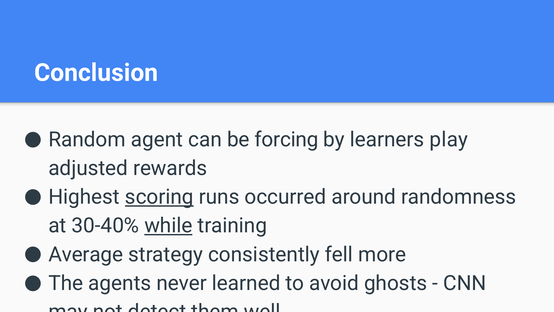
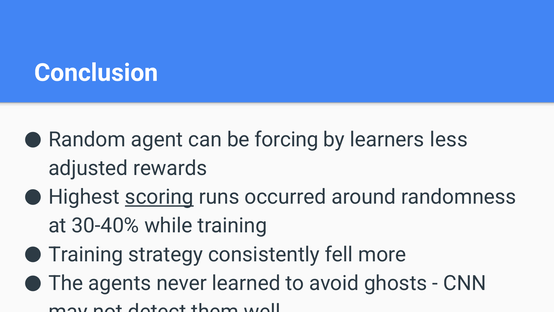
play: play -> less
while underline: present -> none
Average at (86, 254): Average -> Training
